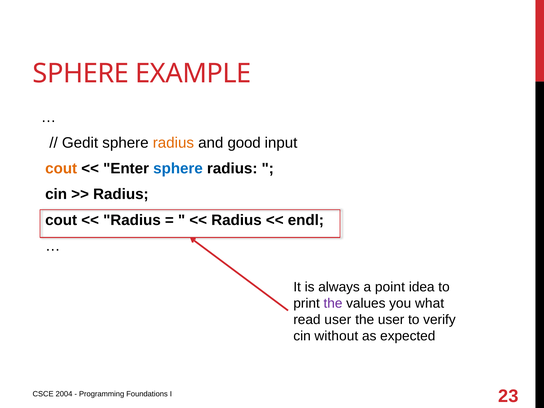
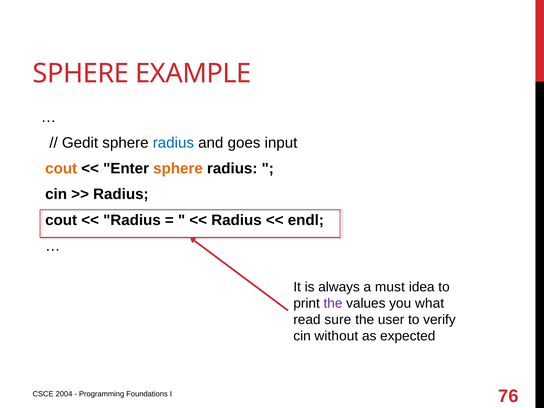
radius at (173, 143) colour: orange -> blue
good: good -> goes
sphere at (178, 169) colour: blue -> orange
point: point -> must
read user: user -> sure
23: 23 -> 76
